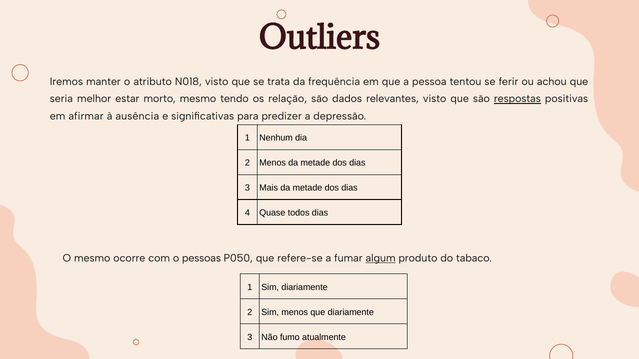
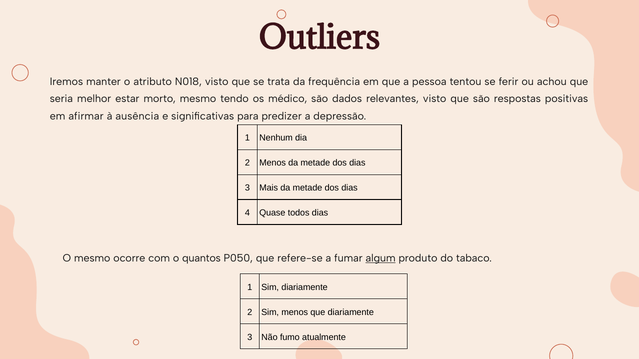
relação: relação -> médico
respostas underline: present -> none
pessoas: pessoas -> quantos
